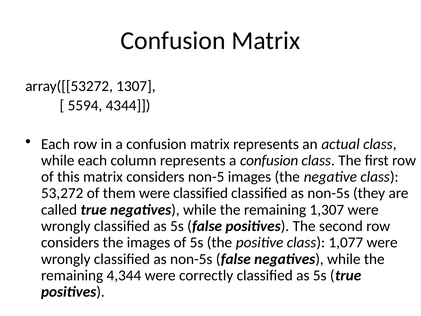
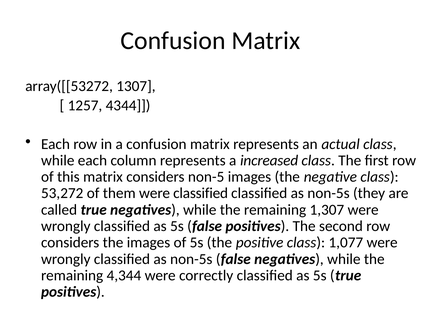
5594: 5594 -> 1257
represents a confusion: confusion -> increased
